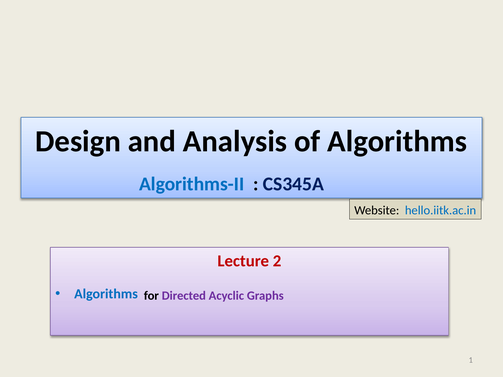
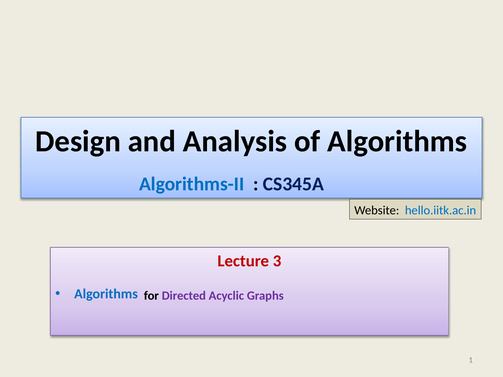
2: 2 -> 3
